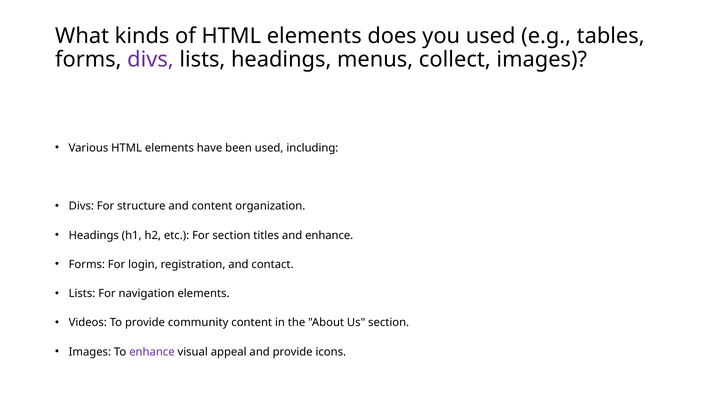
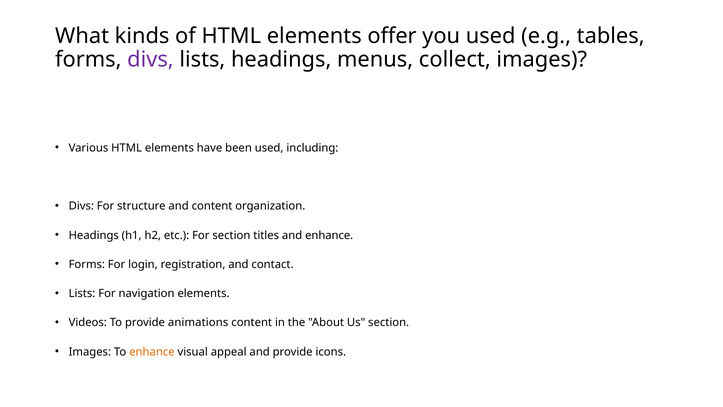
does: does -> offer
community: community -> animations
enhance at (152, 352) colour: purple -> orange
